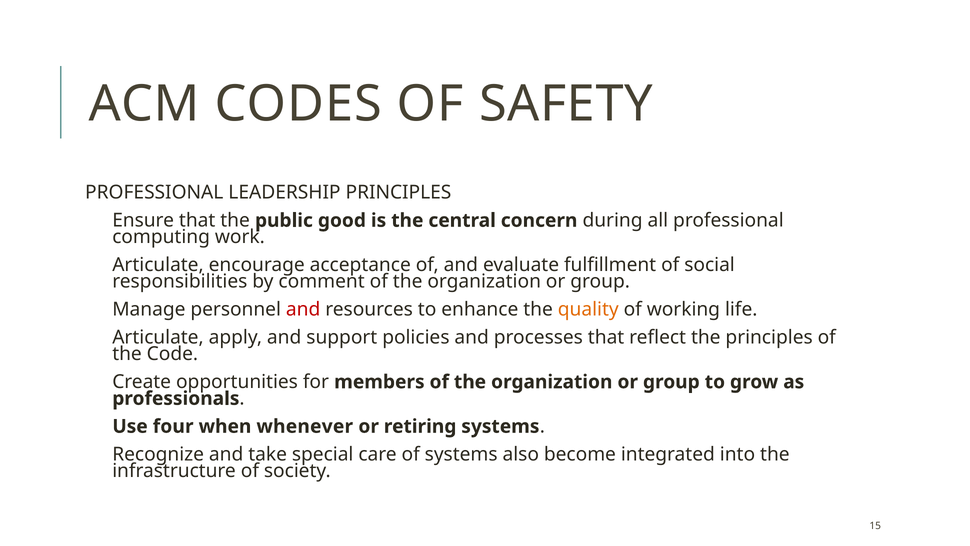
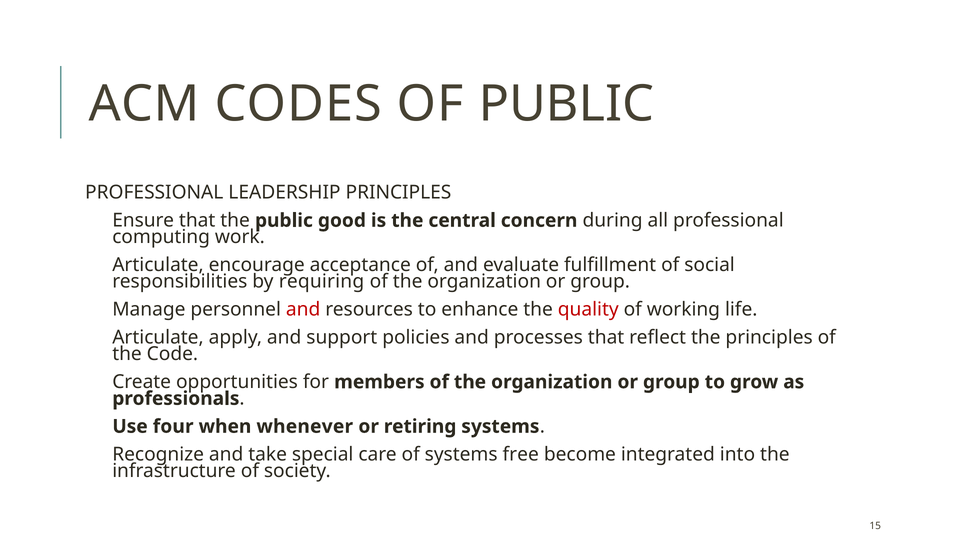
OF SAFETY: SAFETY -> PUBLIC
comment: comment -> requiring
quality colour: orange -> red
also: also -> free
